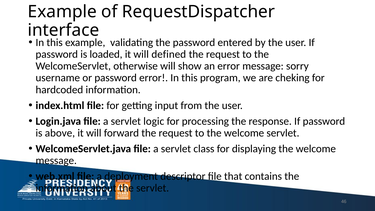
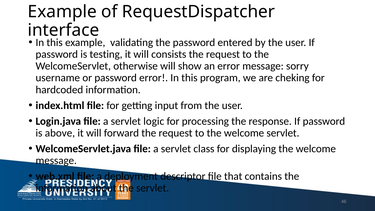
loaded: loaded -> testing
defined: defined -> consists
